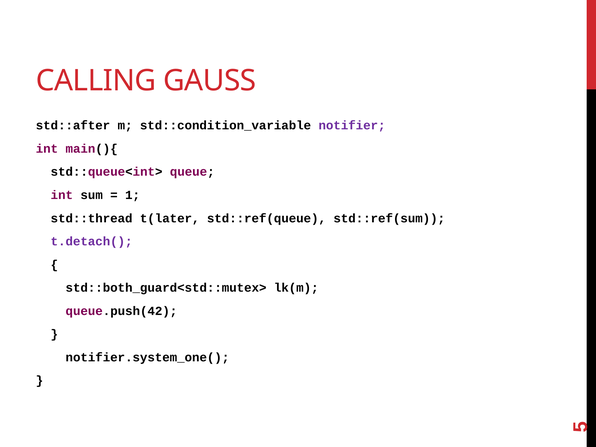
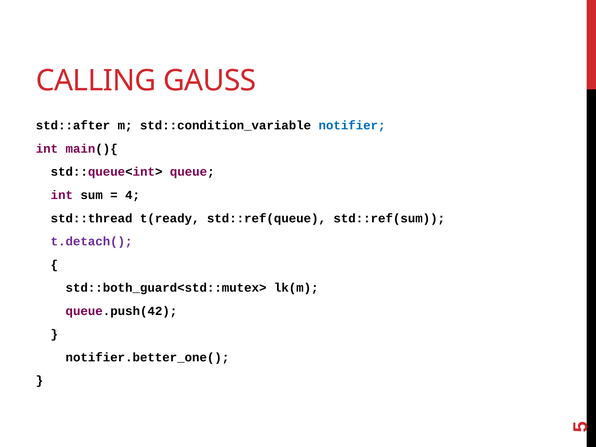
notifier colour: purple -> blue
1: 1 -> 4
t(later: t(later -> t(ready
notifier.system_one(: notifier.system_one( -> notifier.better_one(
